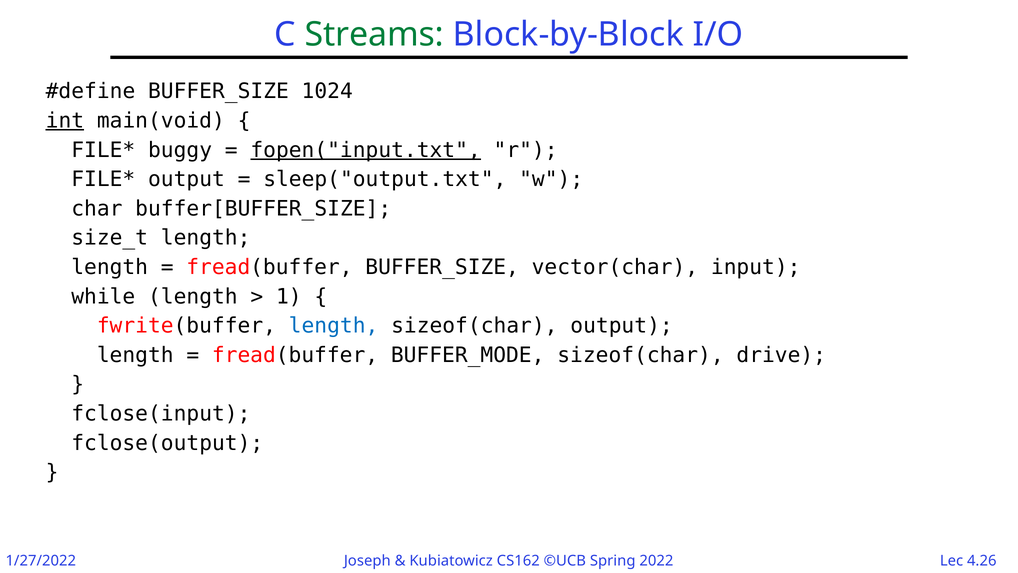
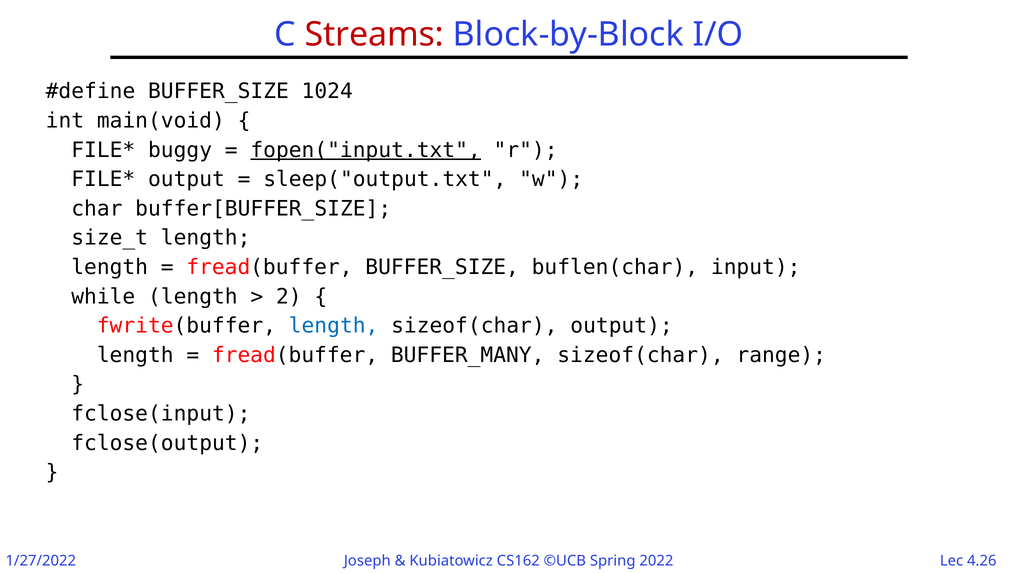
Streams colour: green -> red
int underline: present -> none
vector(char: vector(char -> buflen(char
1: 1 -> 2
BUFFER_MODE: BUFFER_MODE -> BUFFER_MANY
drive: drive -> range
